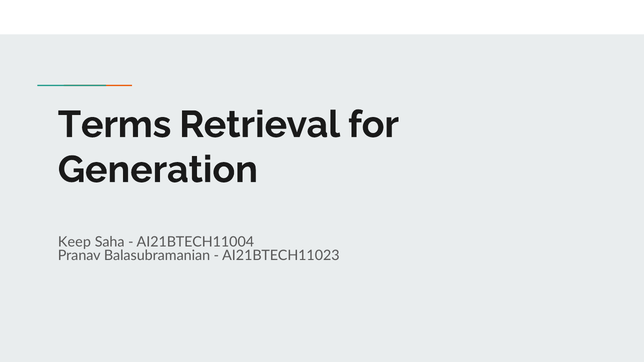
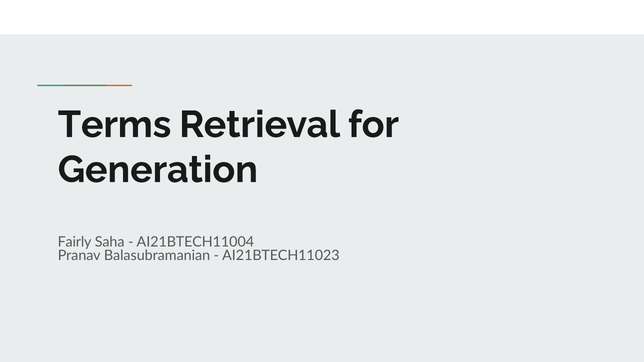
Keep: Keep -> Fairly
